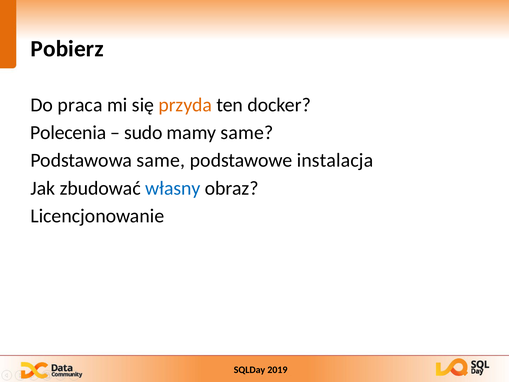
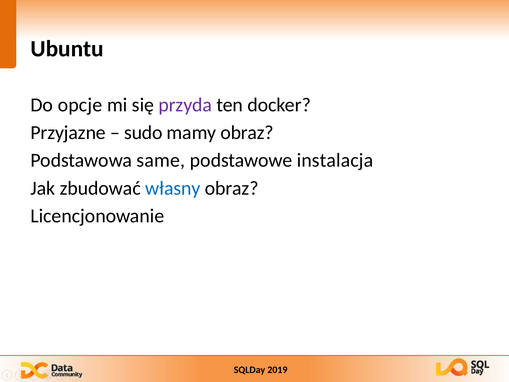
Pobierz: Pobierz -> Ubuntu
praca: praca -> opcje
przyda colour: orange -> purple
Polecenia: Polecenia -> Przyjazne
mamy same: same -> obraz
